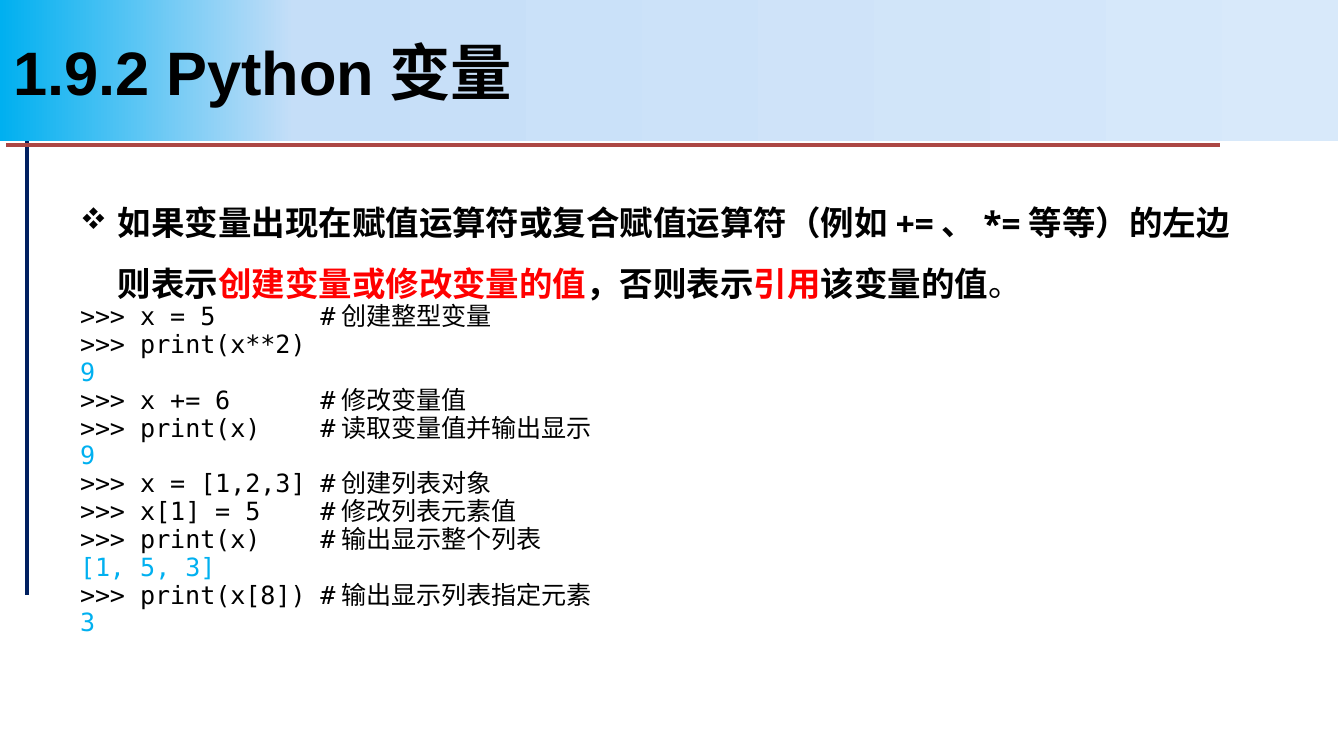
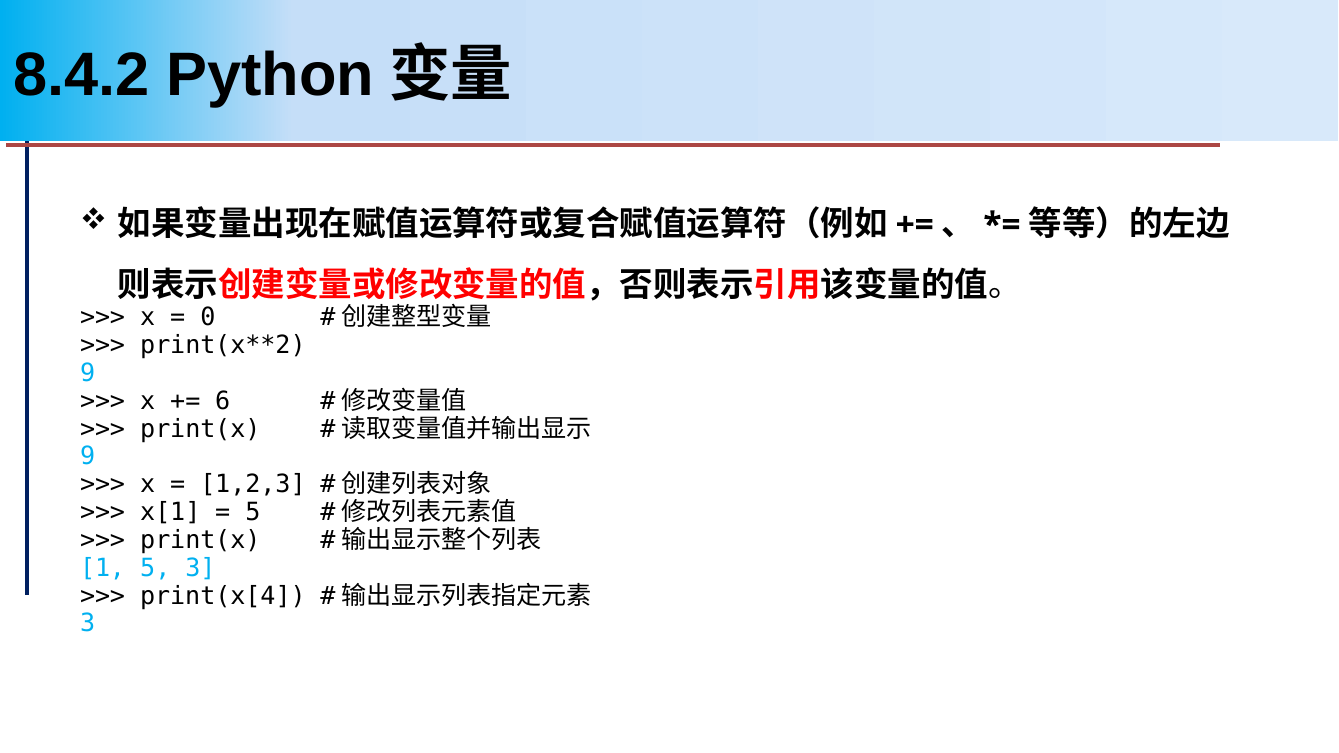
1.9.2: 1.9.2 -> 8.4.2
5 at (208, 318): 5 -> 0
print(x[8: print(x[8 -> print(x[4
